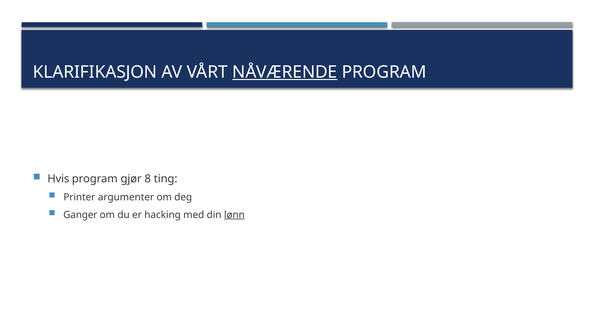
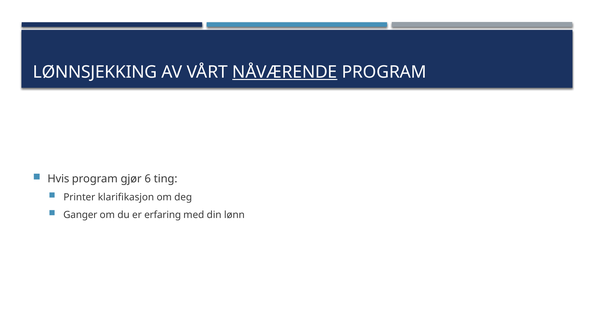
KLARIFIKASJON: KLARIFIKASJON -> LØNNSJEKKING
8: 8 -> 6
argumenter: argumenter -> klarifikasjon
hacking: hacking -> erfaring
lønn underline: present -> none
